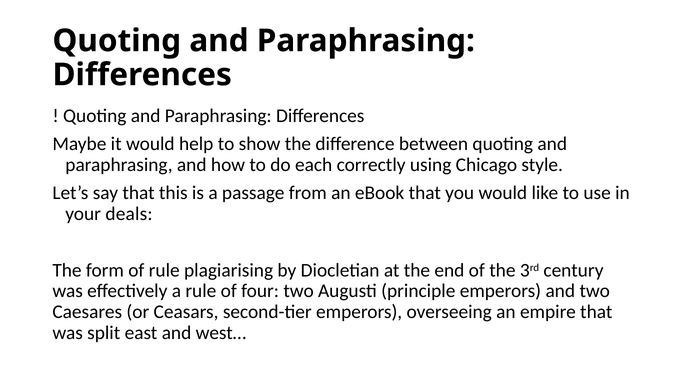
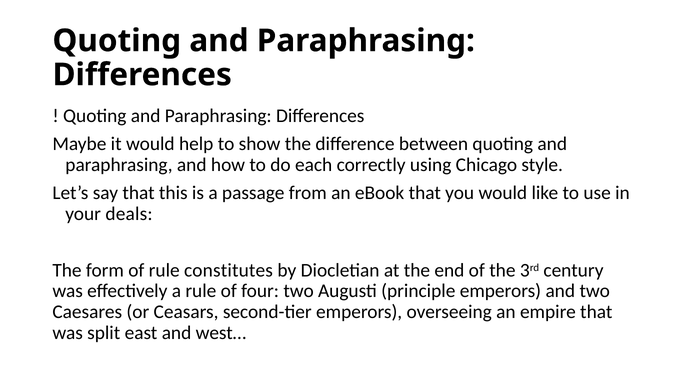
plagiarising: plagiarising -> constitutes
